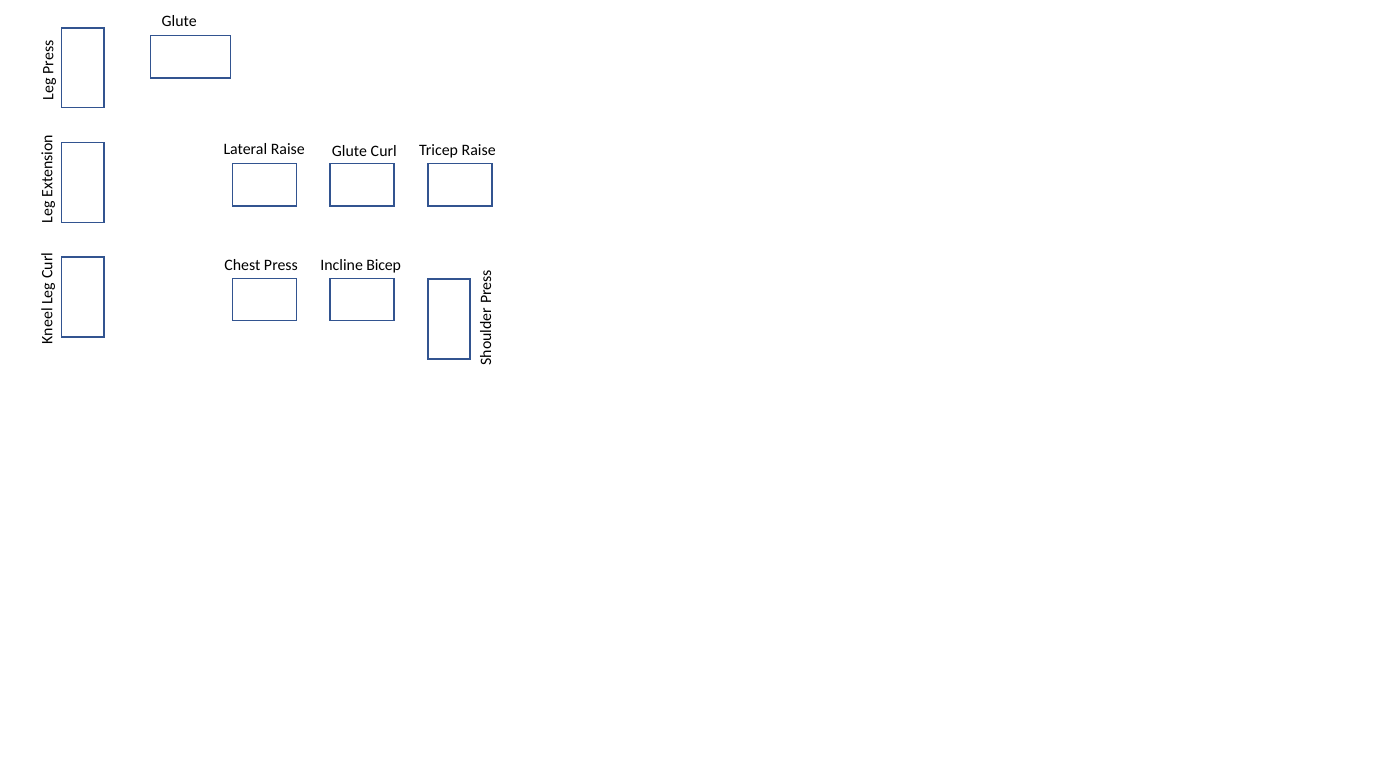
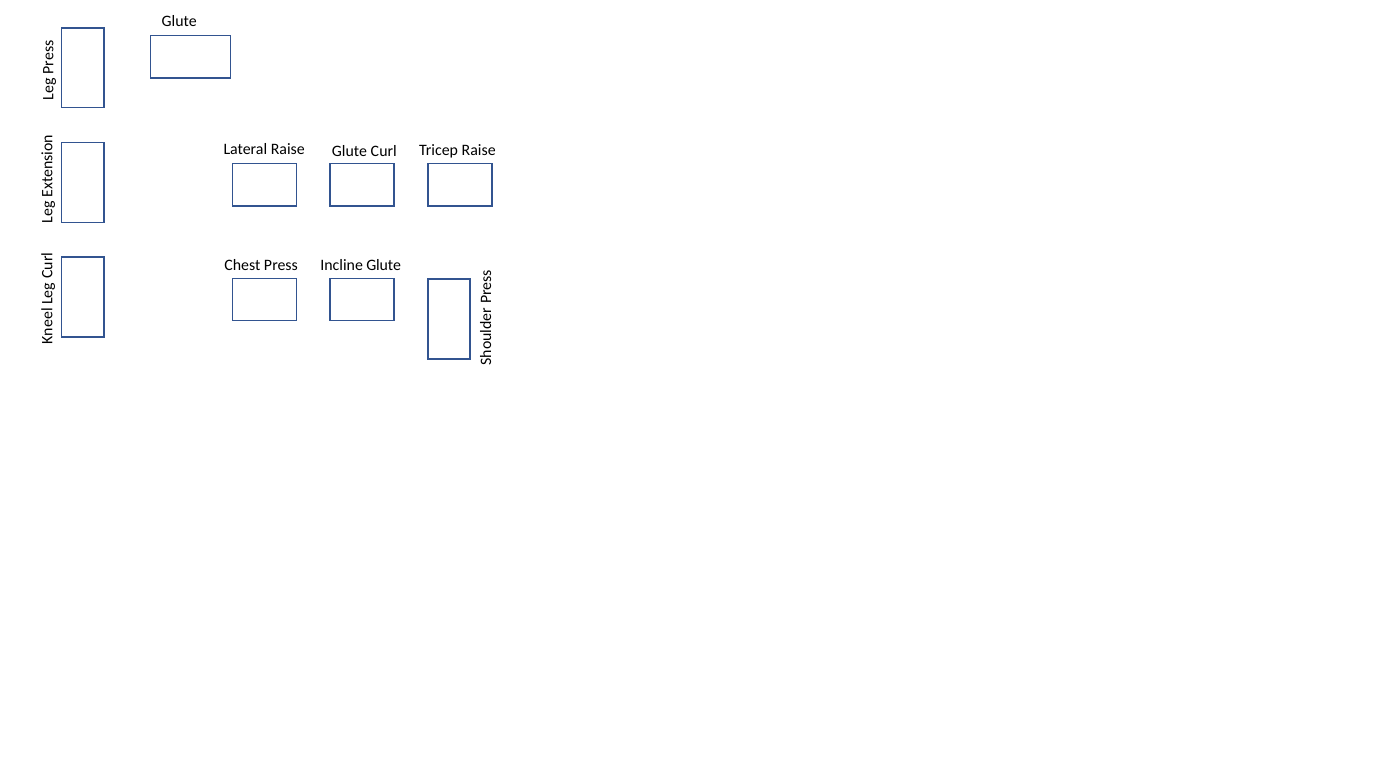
Incline Bicep: Bicep -> Glute
